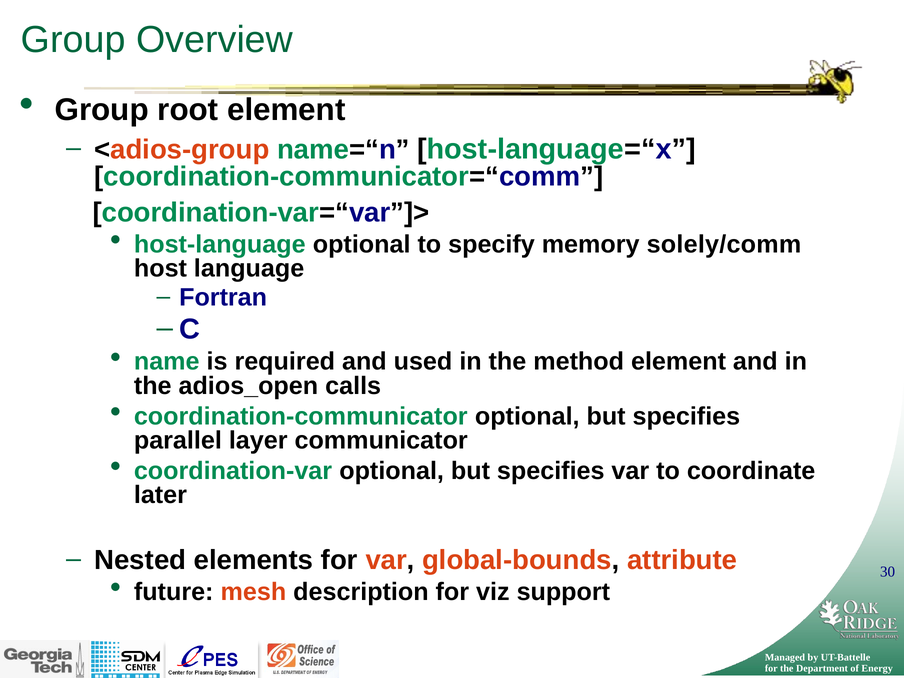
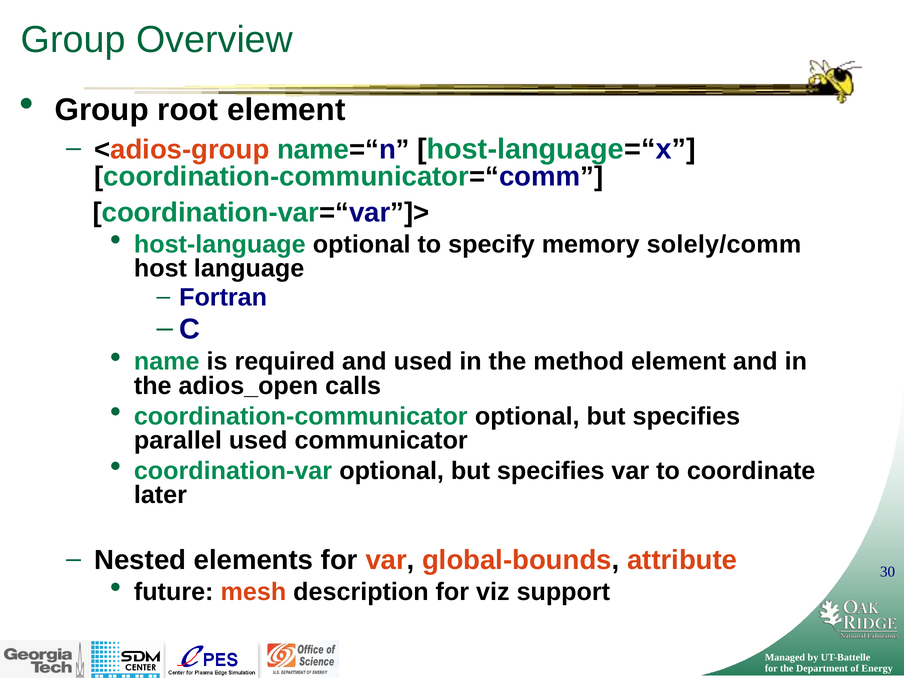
parallel layer: layer -> used
